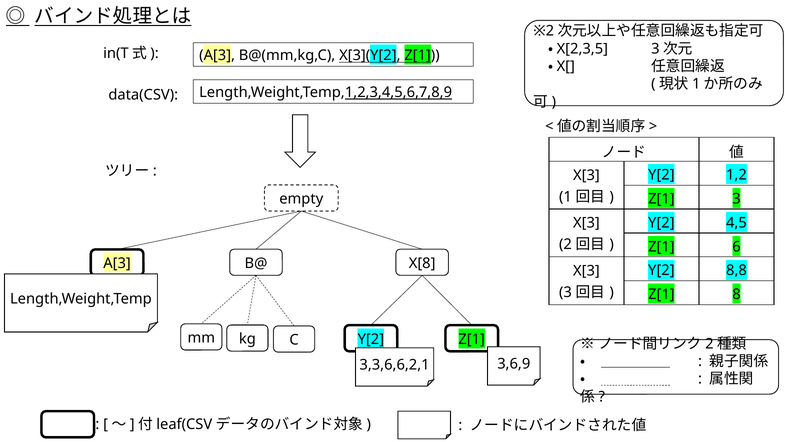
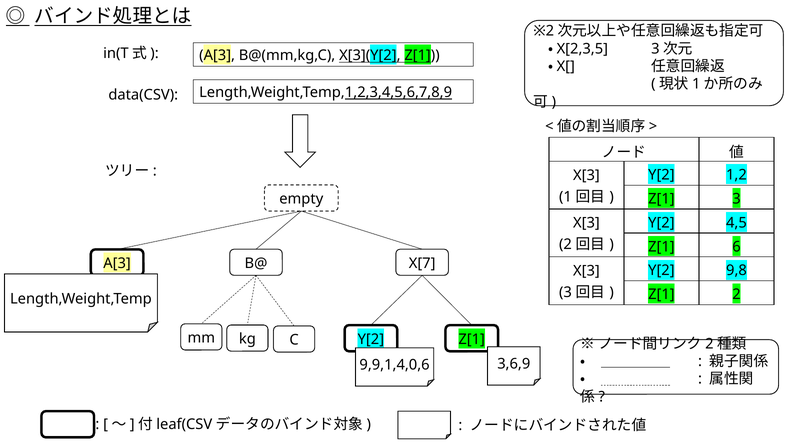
X[8: X[8 -> X[7
8,8: 8,8 -> 9,8
Z[1 8: 8 -> 2
3,3,6,6,2,1: 3,3,6,6,2,1 -> 9,9,1,4,0,6
